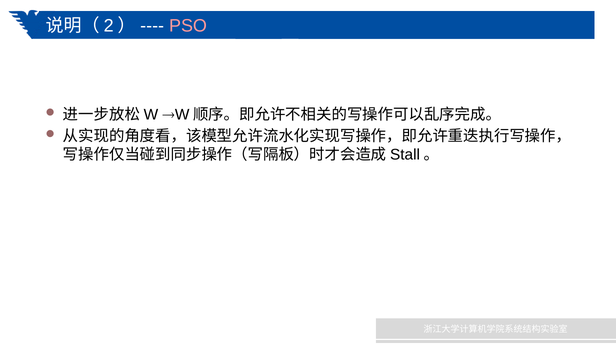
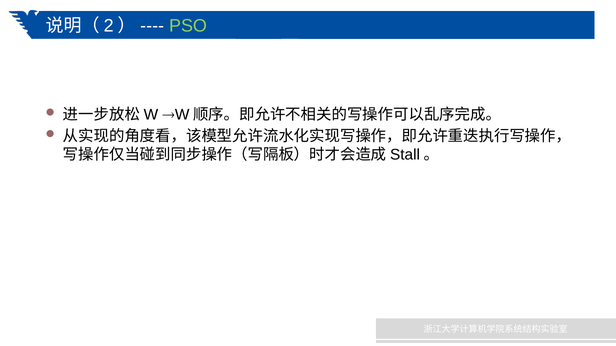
PSO colour: pink -> light green
